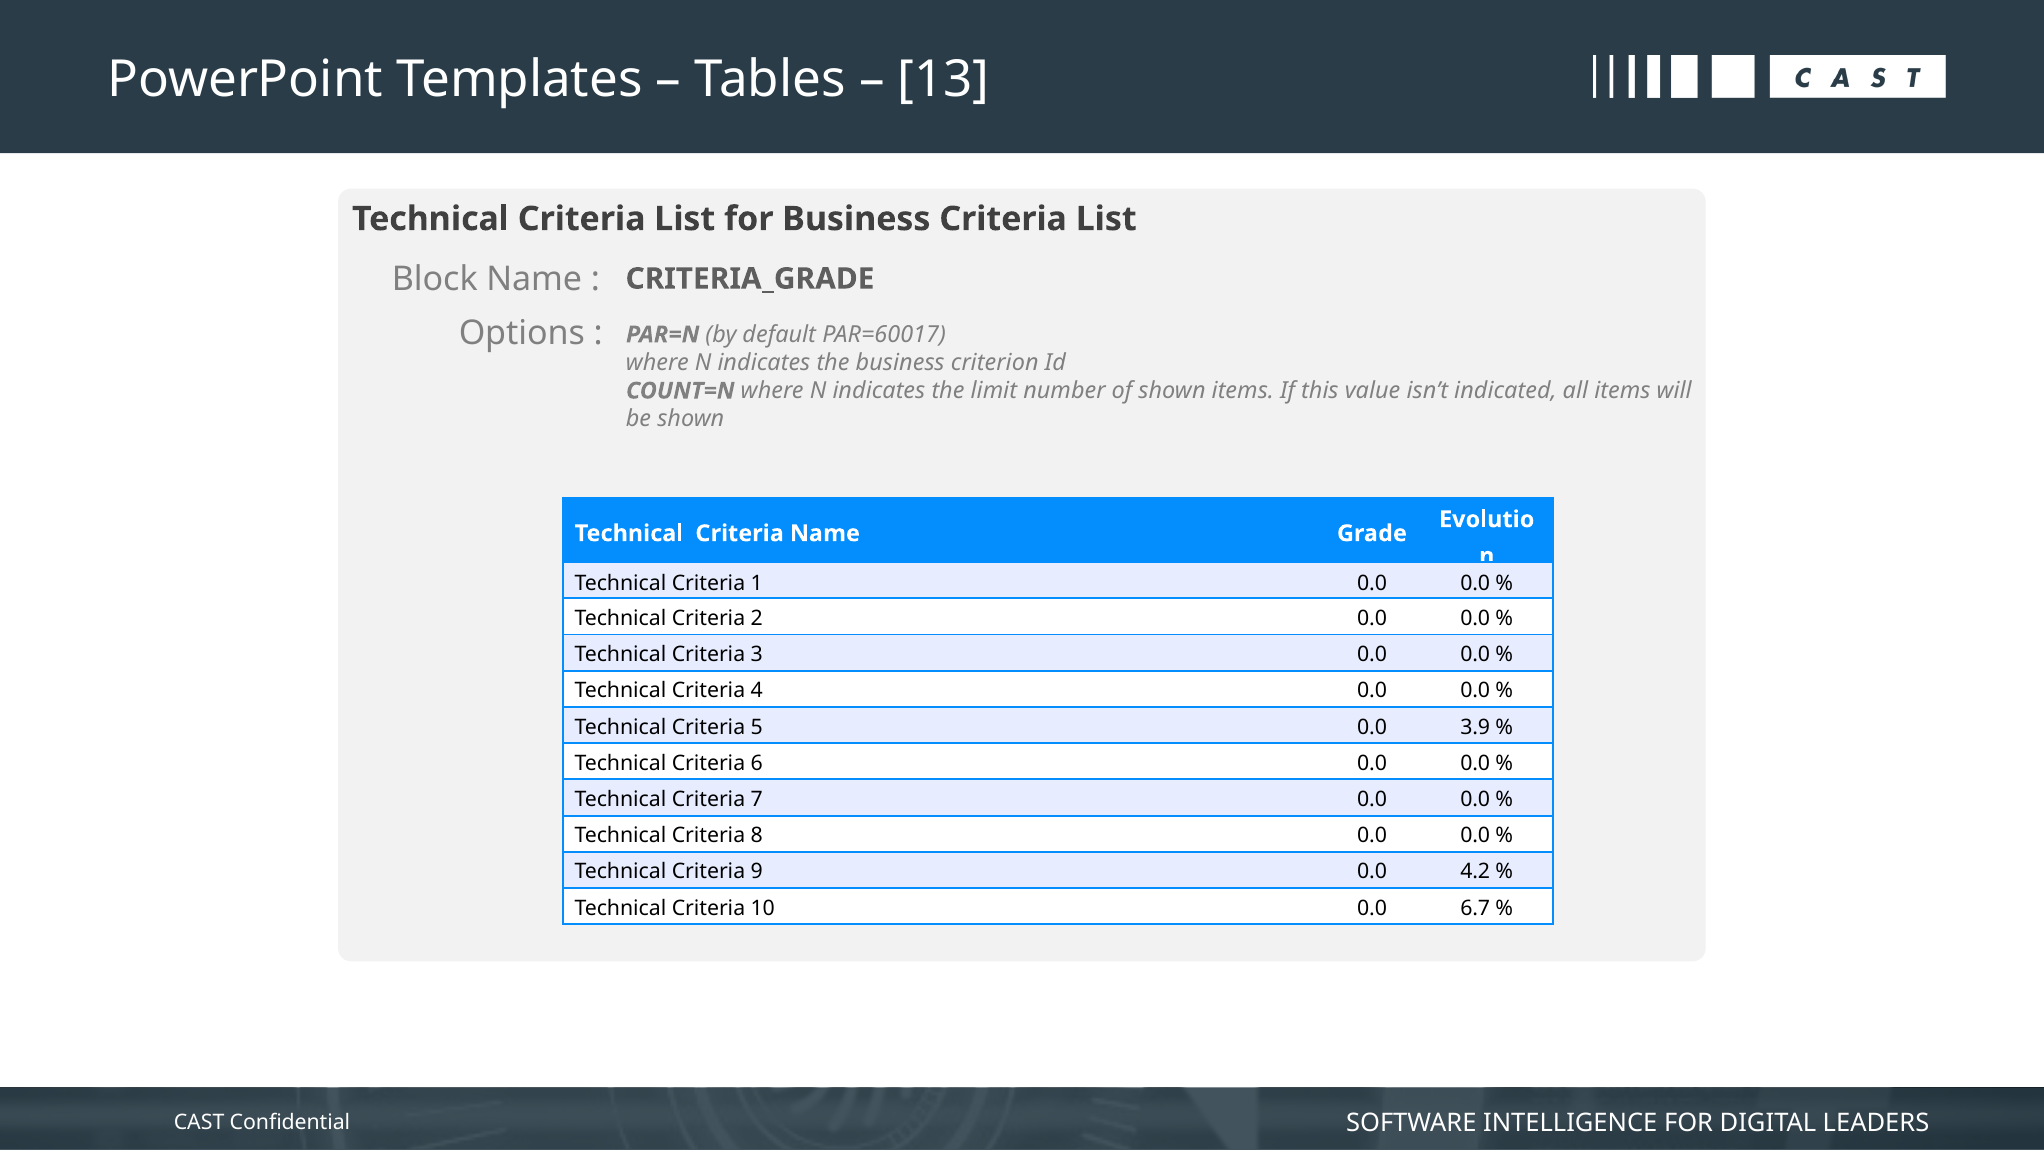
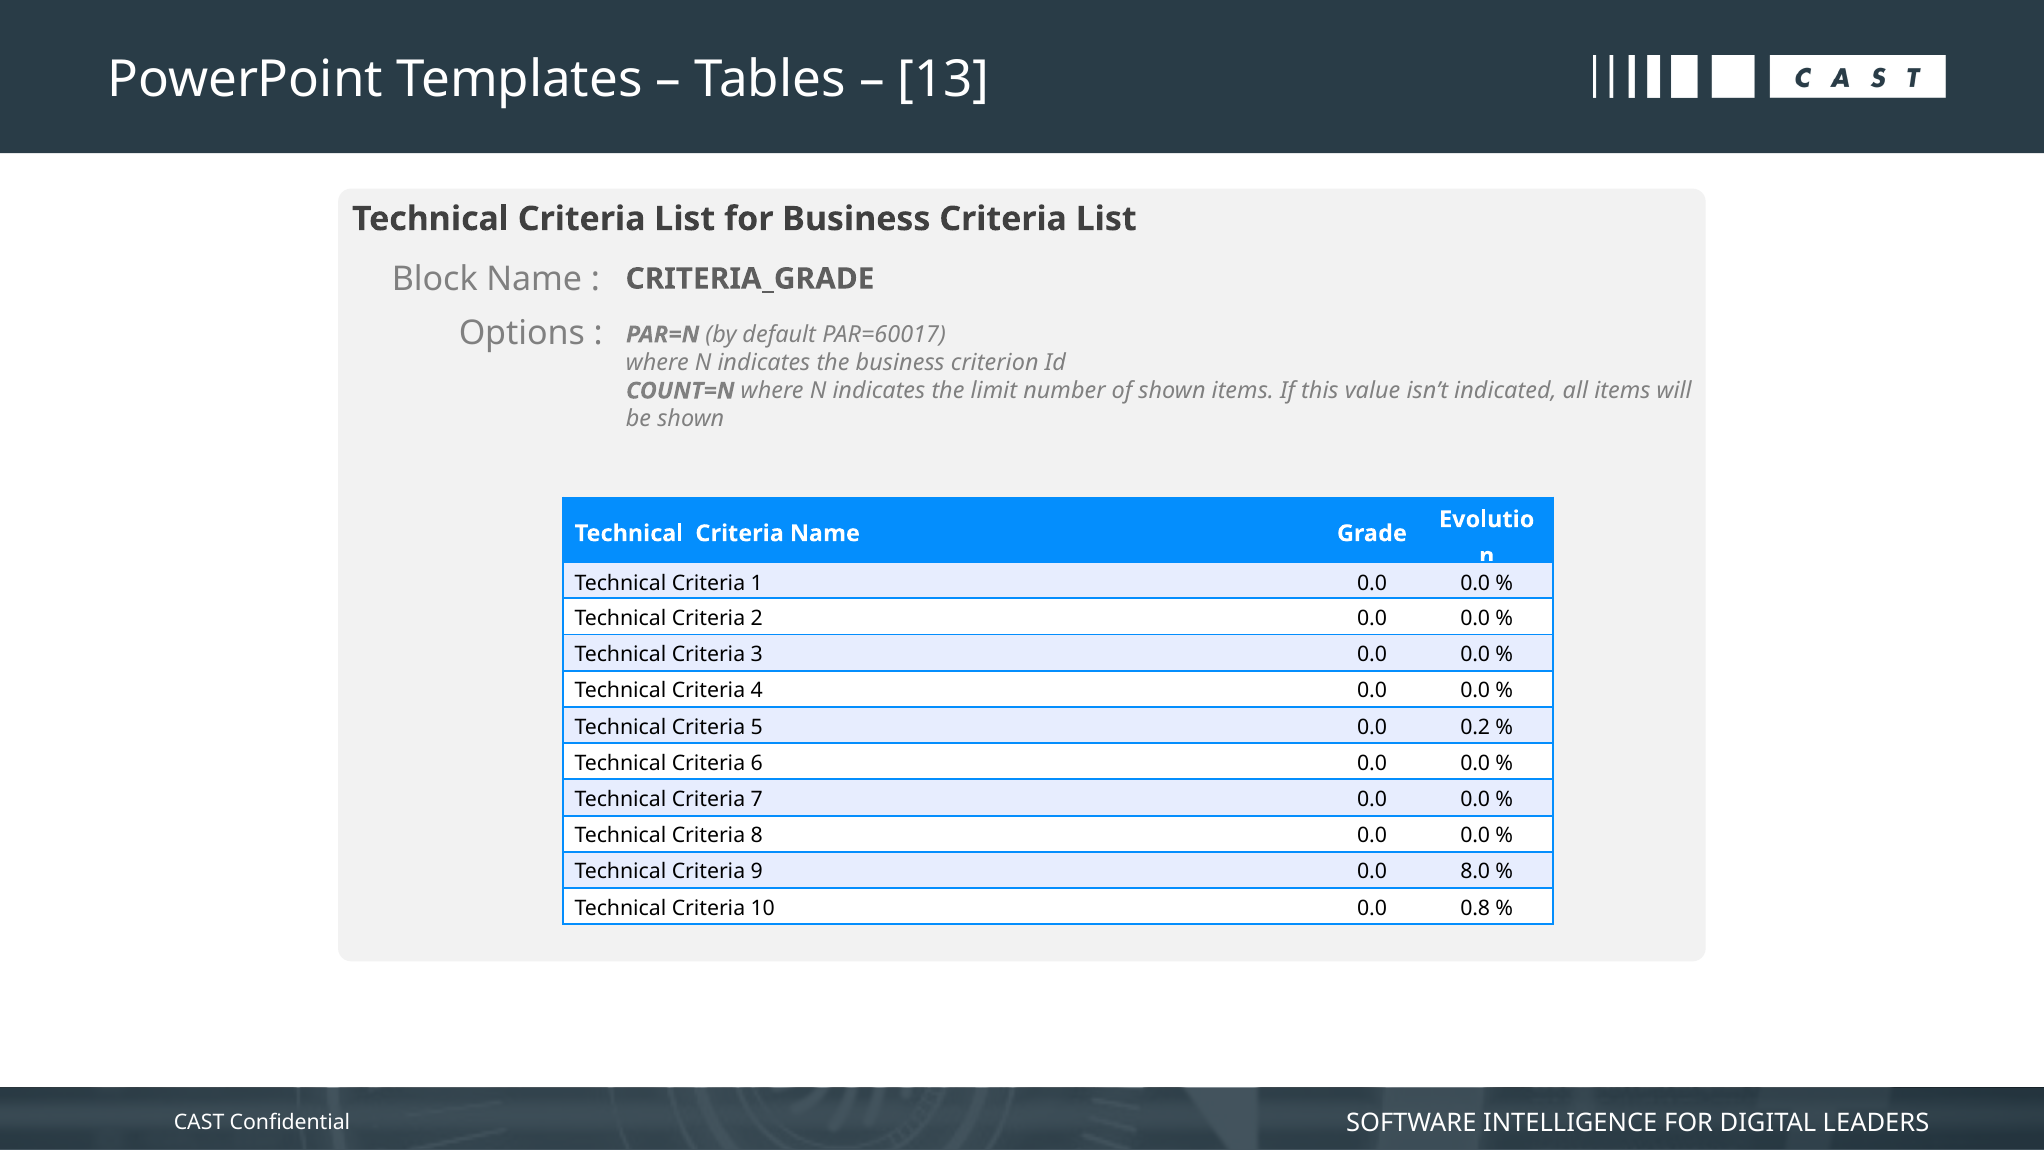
3.9: 3.9 -> 0.2
4.2: 4.2 -> 8.0
6.7: 6.7 -> 0.8
